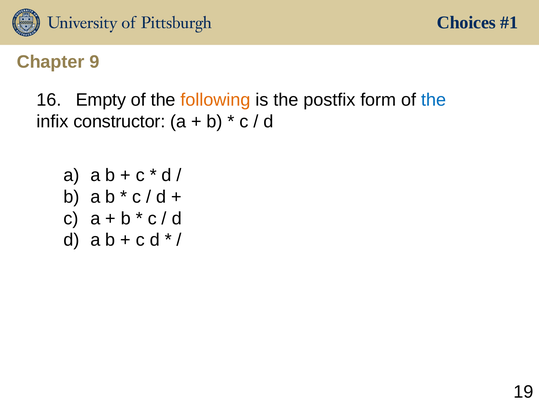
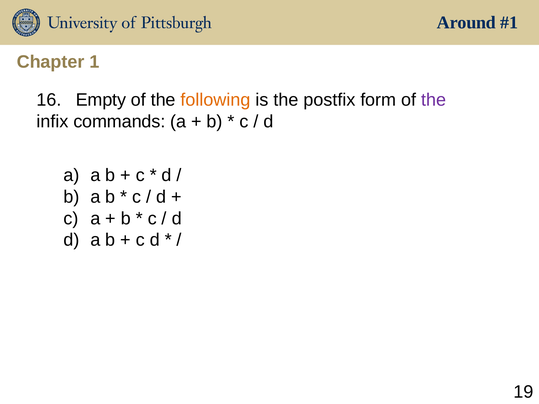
Choices: Choices -> Around
9: 9 -> 1
the at (434, 100) colour: blue -> purple
constructor: constructor -> commands
